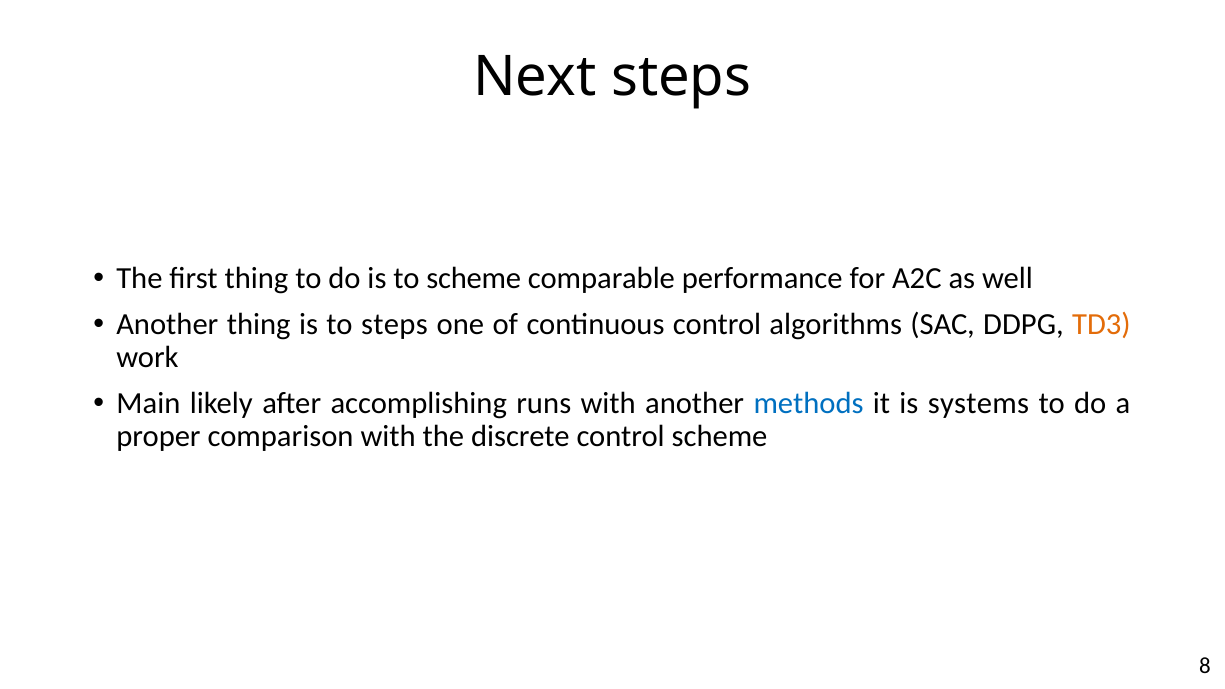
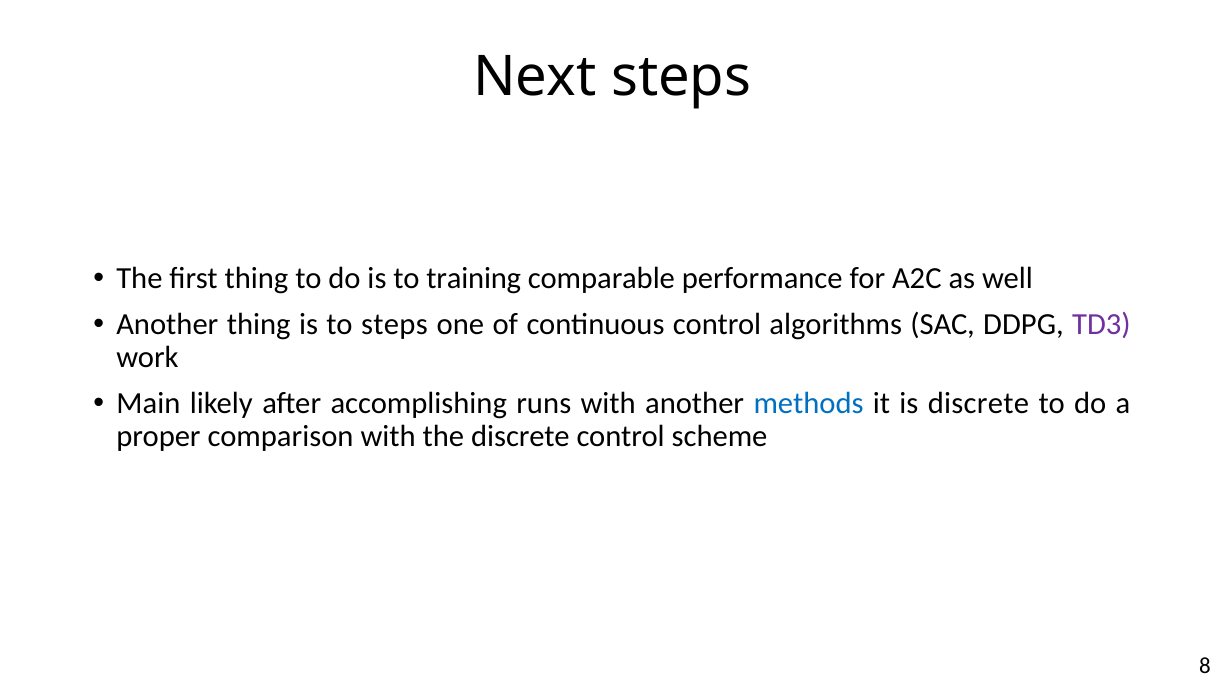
to scheme: scheme -> training
TD3 colour: orange -> purple
is systems: systems -> discrete
